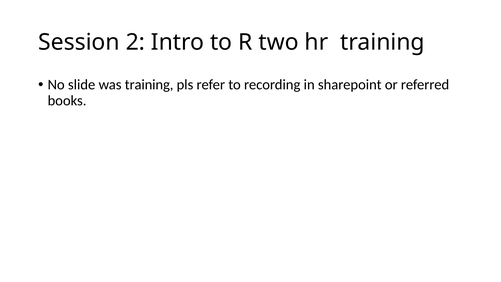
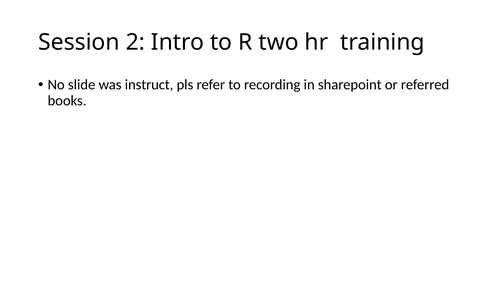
was training: training -> instruct
